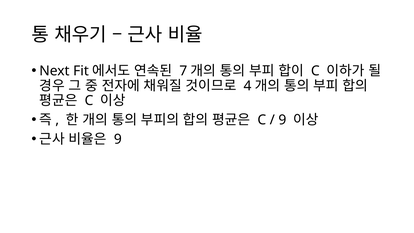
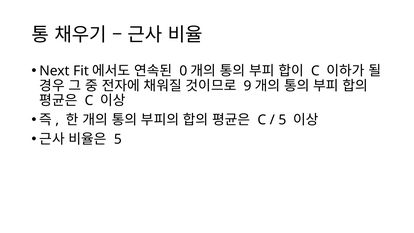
7: 7 -> 0
4: 4 -> 9
9 at (282, 120): 9 -> 5
9 at (118, 139): 9 -> 5
